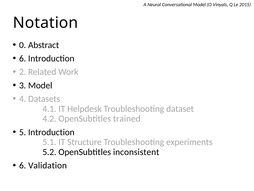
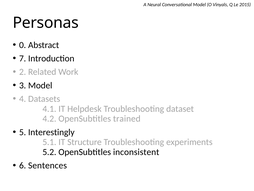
Notation: Notation -> Personas
6 at (23, 58): 6 -> 7
5 Introduction: Introduction -> Interestingly
Validation: Validation -> Sentences
